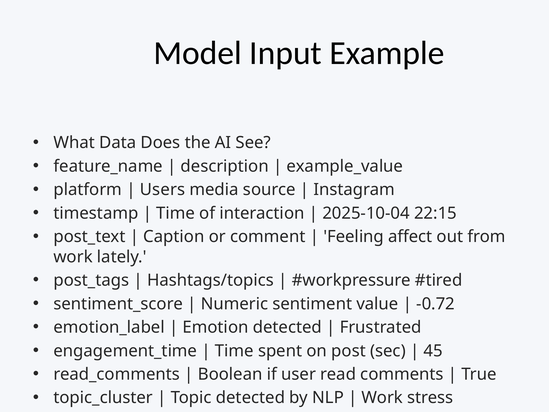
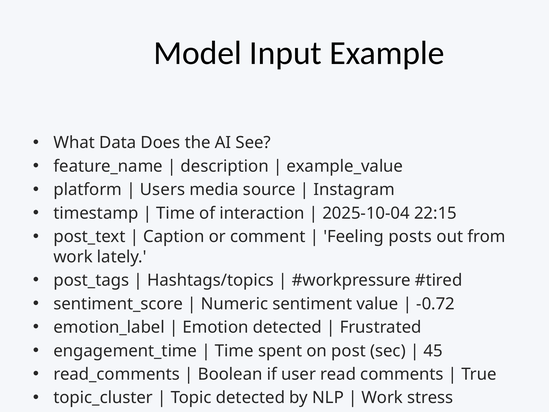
affect: affect -> posts
